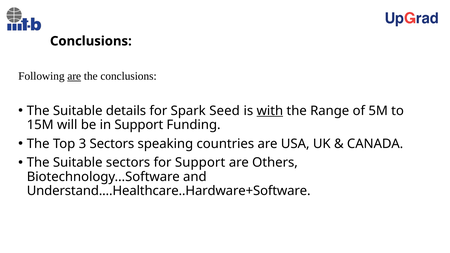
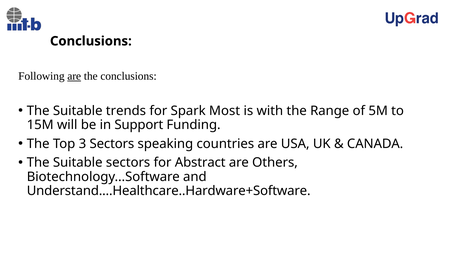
details: details -> trends
Seed: Seed -> Most
with underline: present -> none
for Support: Support -> Abstract
